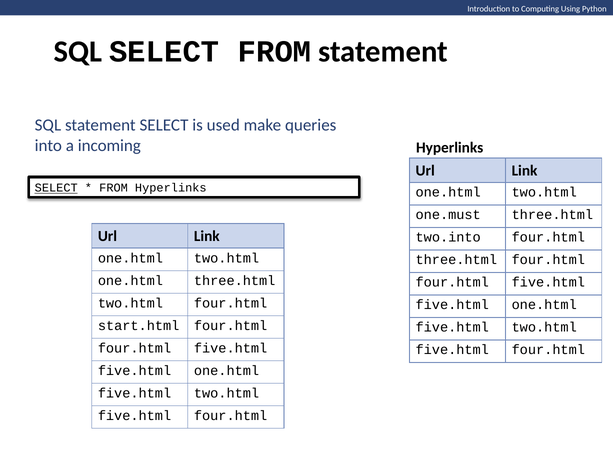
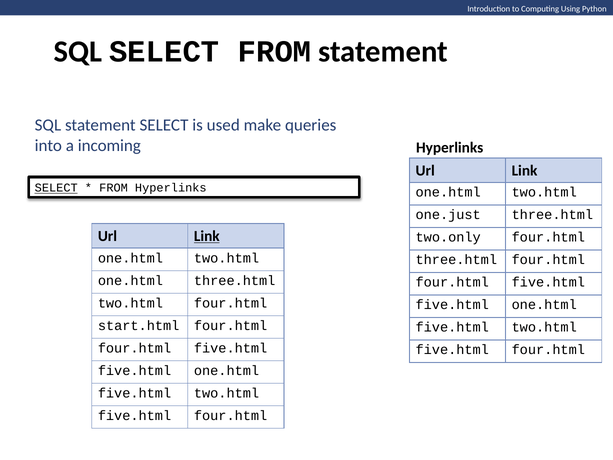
one.must: one.must -> one.just
Link at (207, 236) underline: none -> present
two.into: two.into -> two.only
